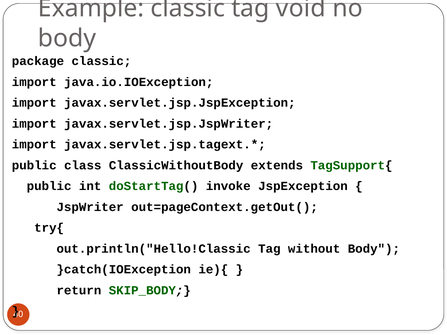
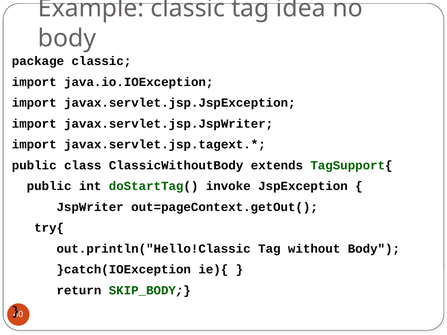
void: void -> idea
